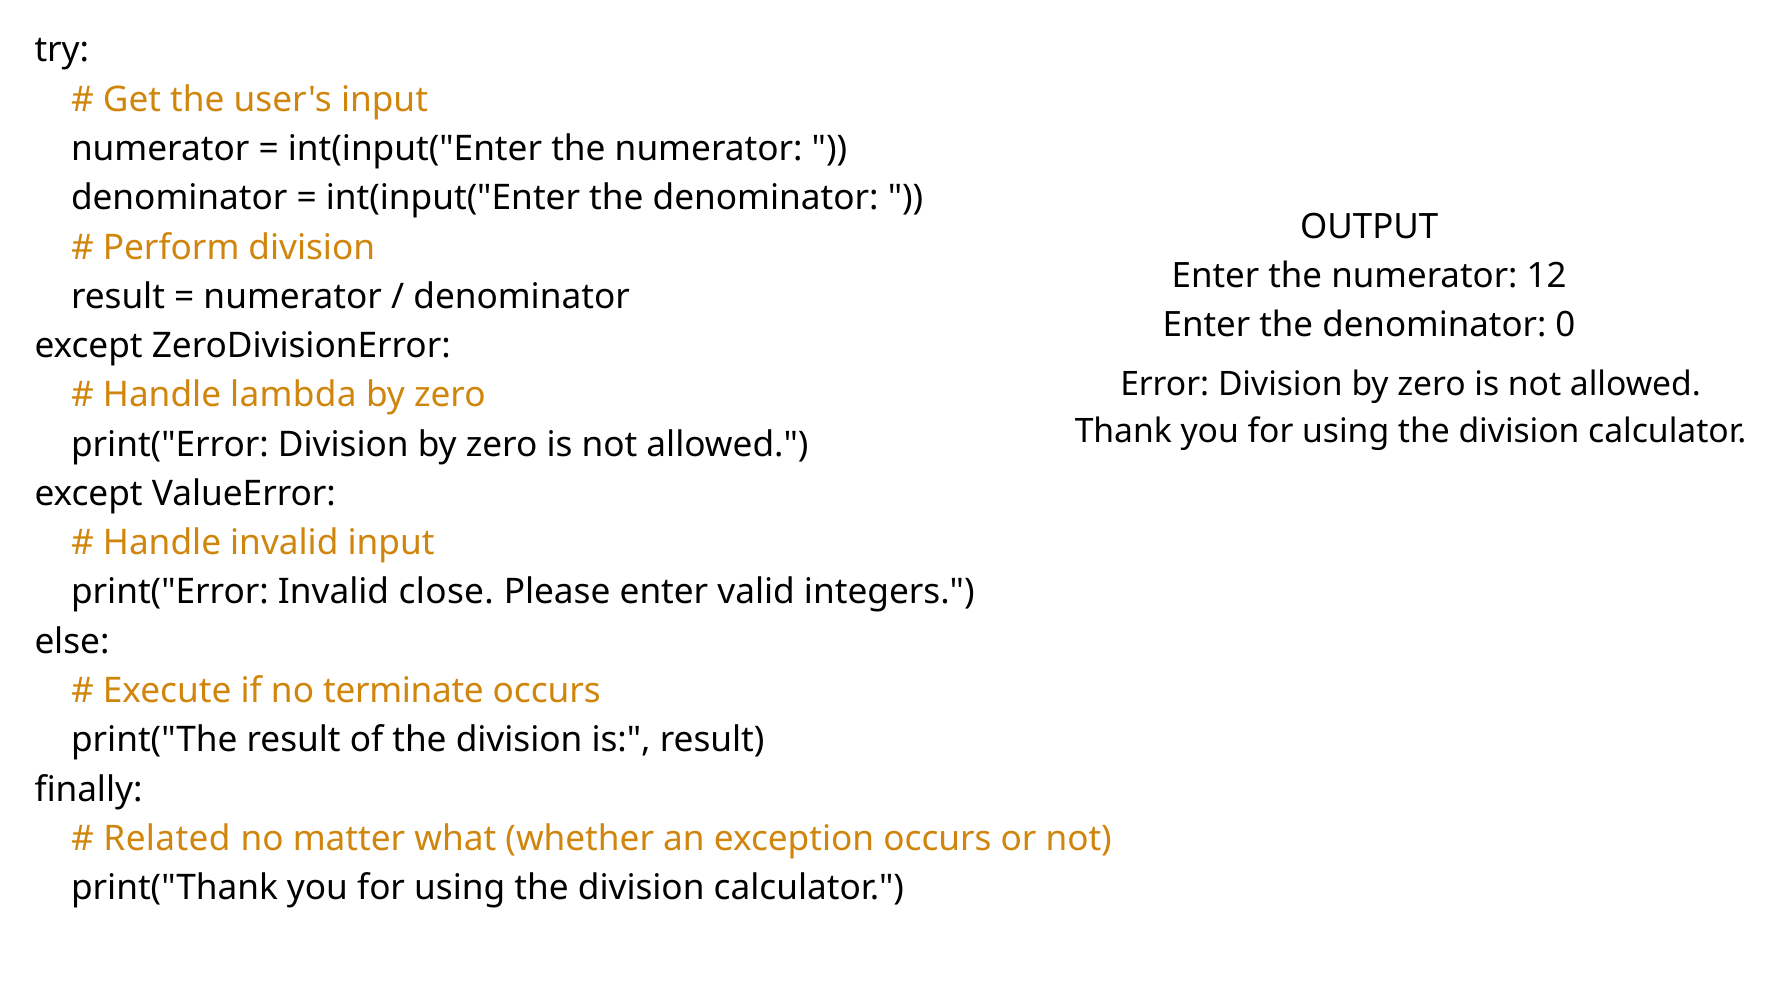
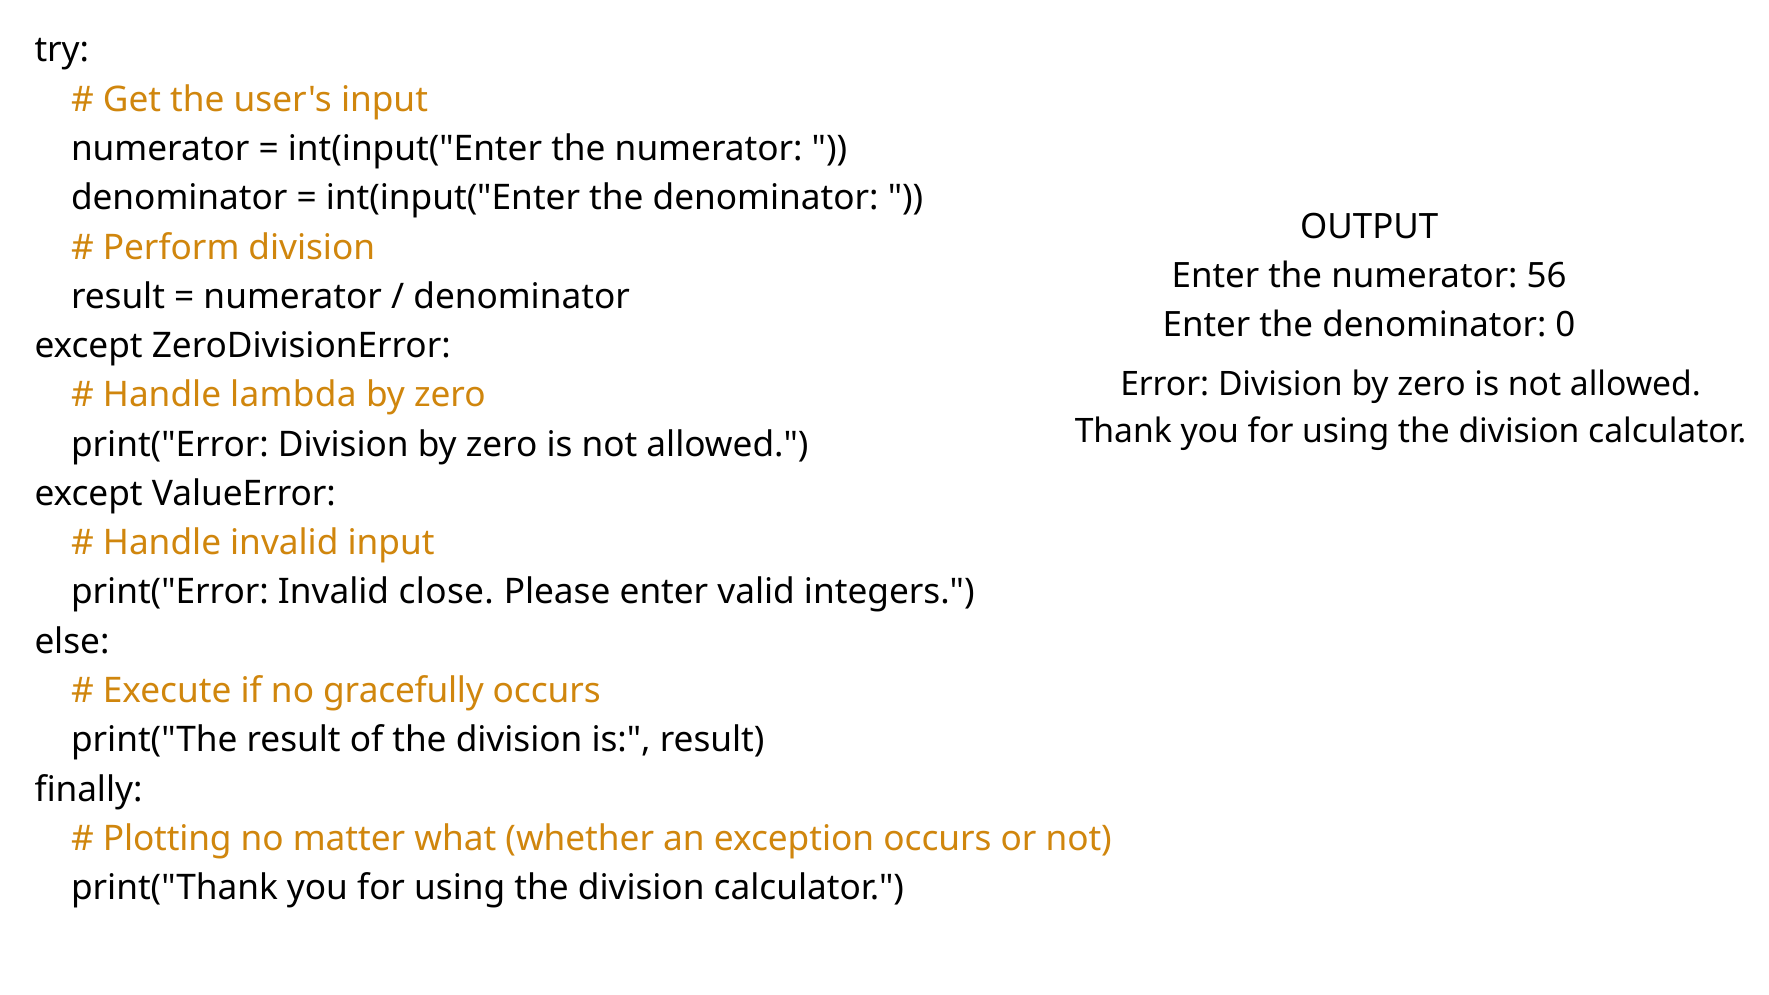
12: 12 -> 56
terminate: terminate -> gracefully
Related: Related -> Plotting
